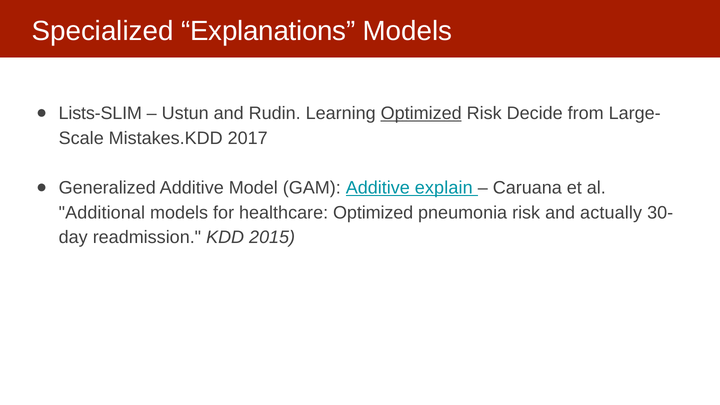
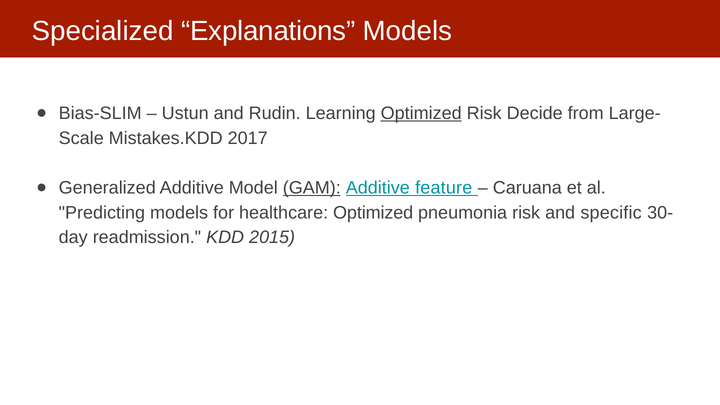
Lists-SLIM: Lists-SLIM -> Bias-SLIM
GAM underline: none -> present
explain: explain -> feature
Additional: Additional -> Predicting
actually: actually -> specific
